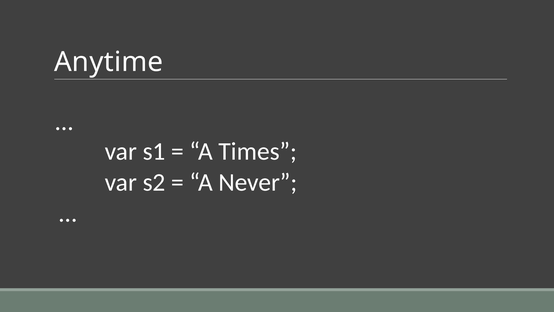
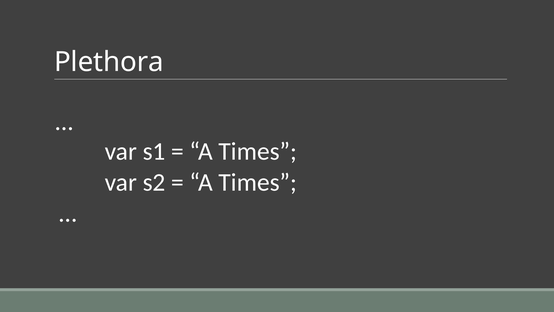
Anytime: Anytime -> Plethora
Never at (258, 182): Never -> Times
